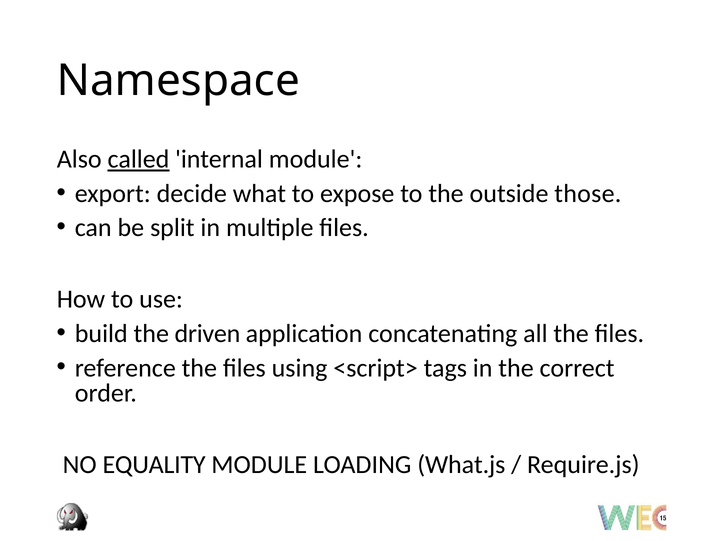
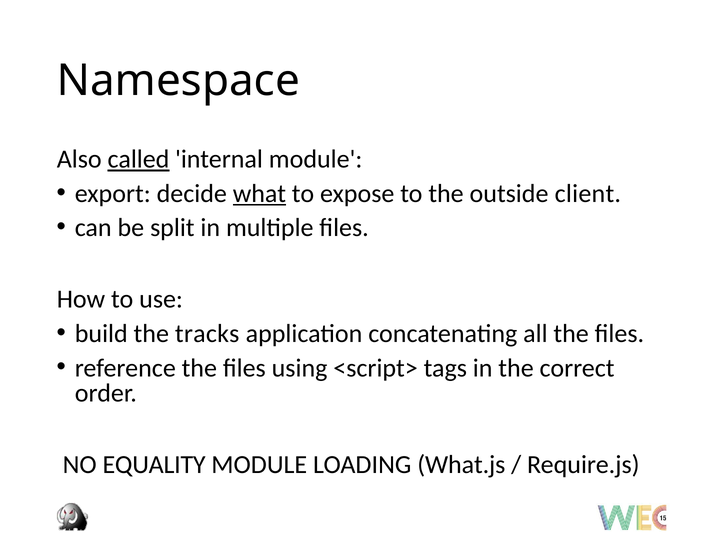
what underline: none -> present
those: those -> client
driven: driven -> tracks
